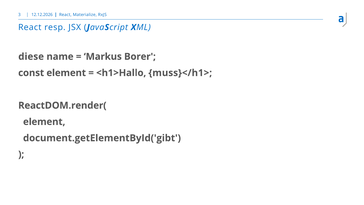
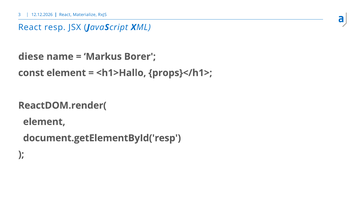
muss}</h1>: muss}</h1> -> props}</h1>
document.getElementById('gibt: document.getElementById('gibt -> document.getElementById('resp
